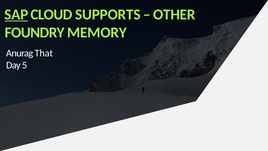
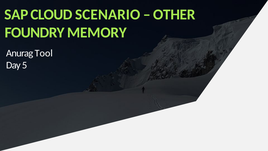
SAP underline: present -> none
SUPPORTS: SUPPORTS -> SCENARIO
That: That -> Tool
